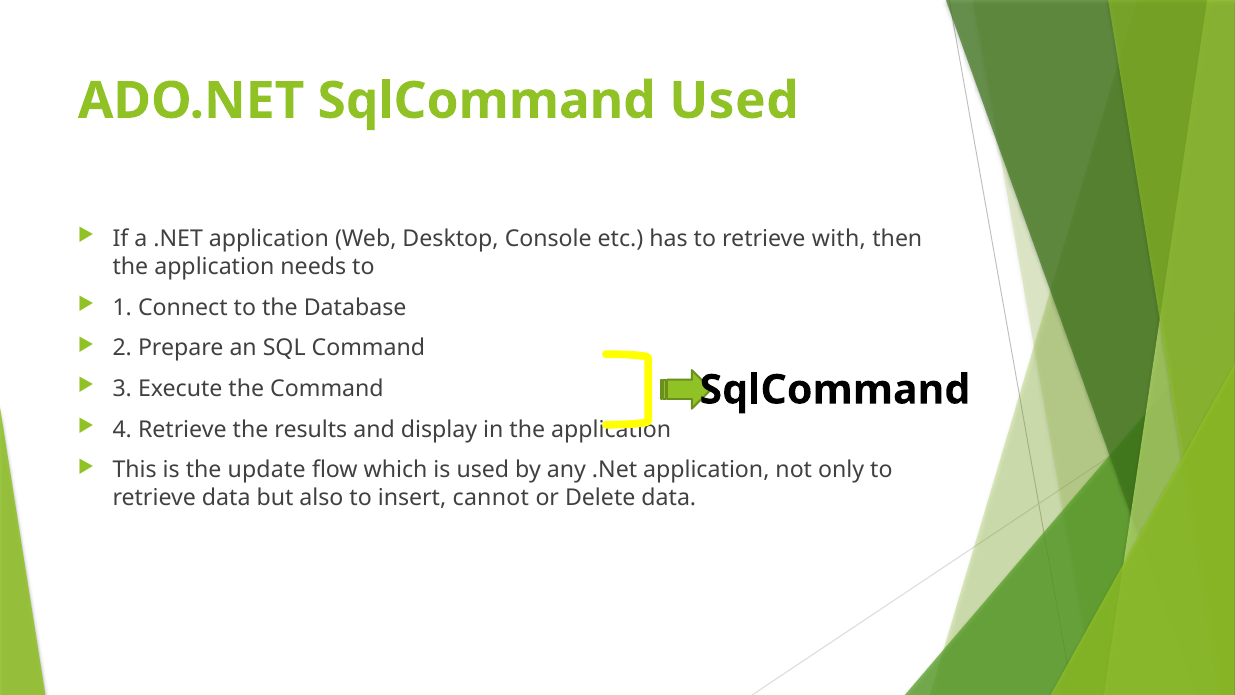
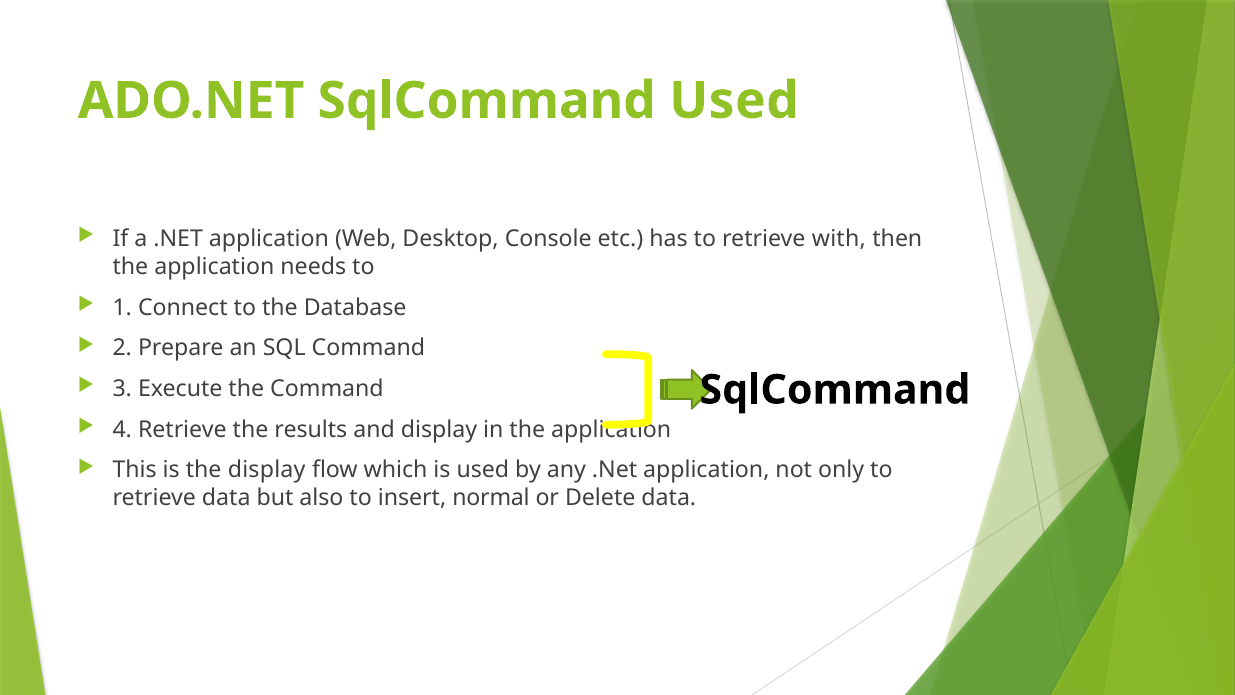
the update: update -> display
cannot: cannot -> normal
